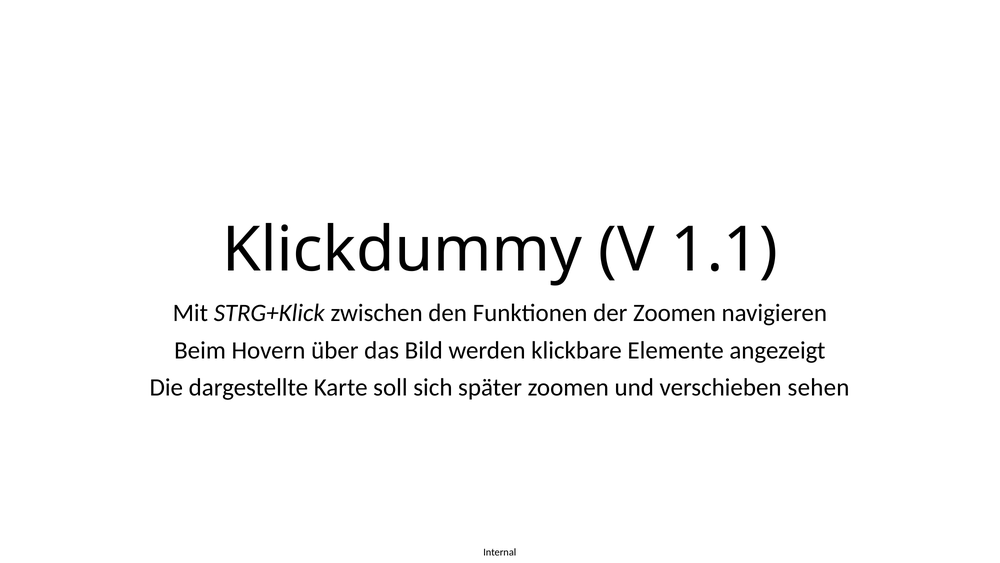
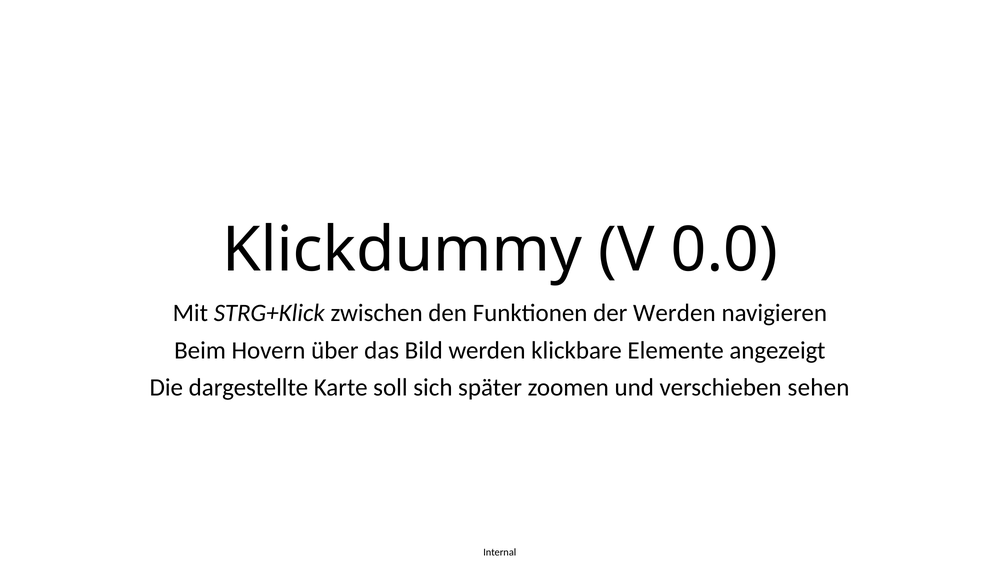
1.1: 1.1 -> 0.0
der Zoomen: Zoomen -> Werden
